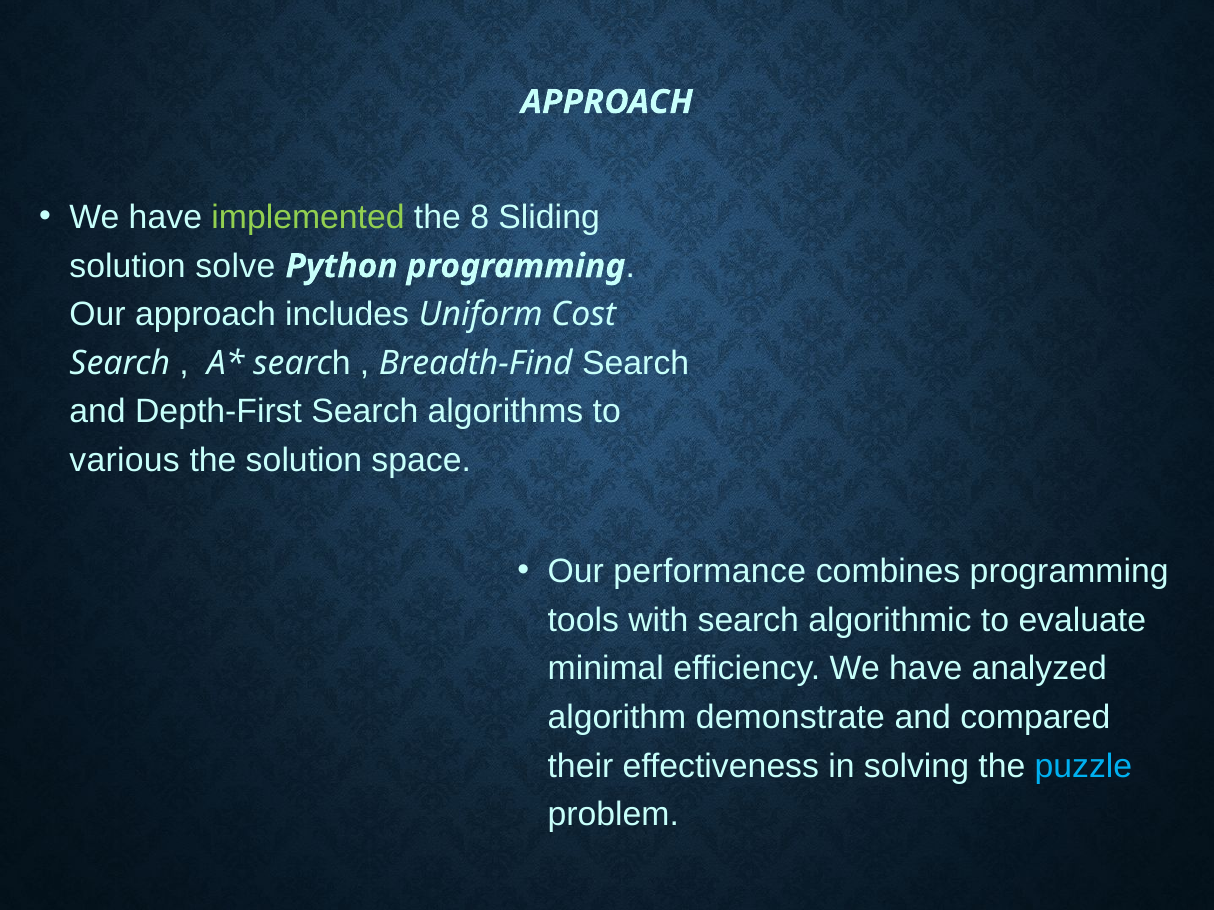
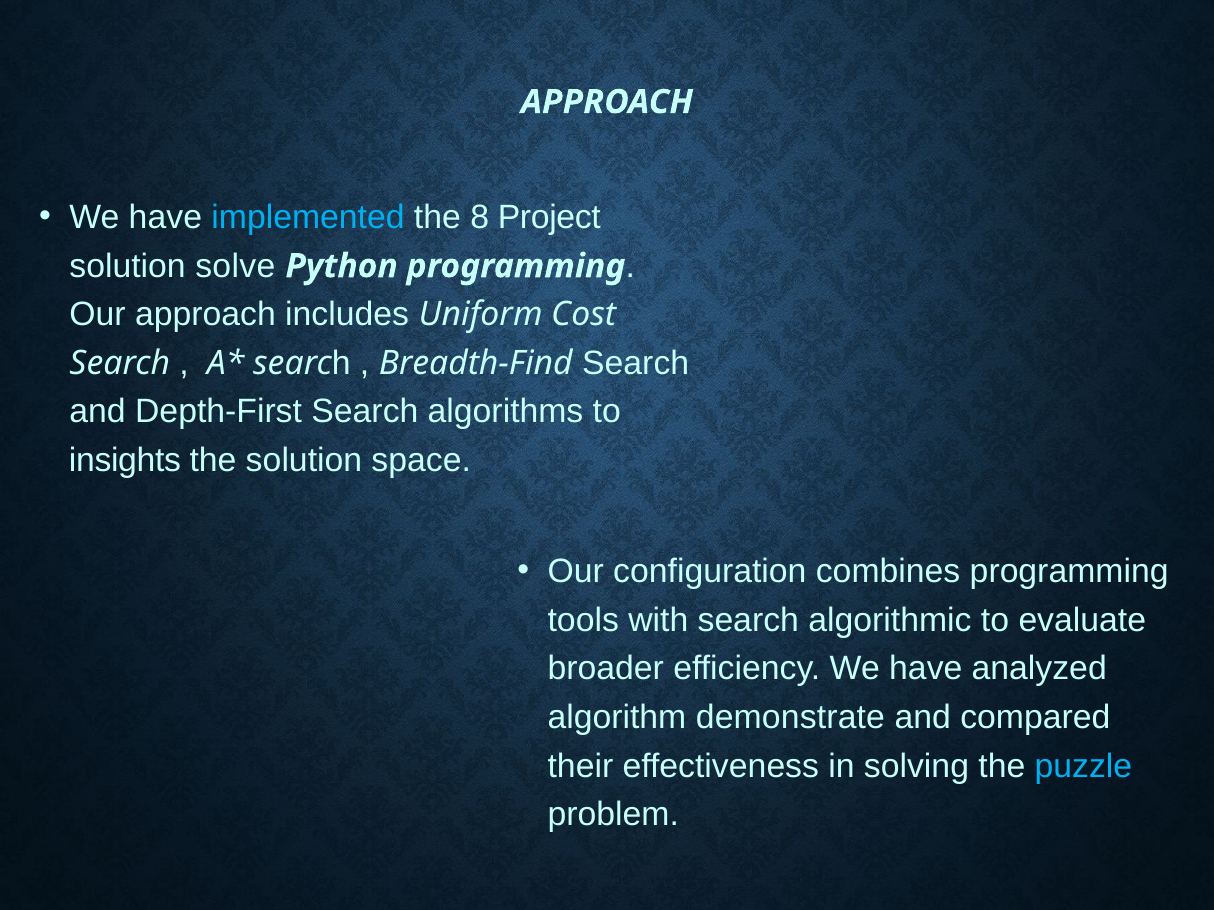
implemented colour: light green -> light blue
Sliding: Sliding -> Project
various: various -> insights
performance: performance -> configuration
minimal: minimal -> broader
